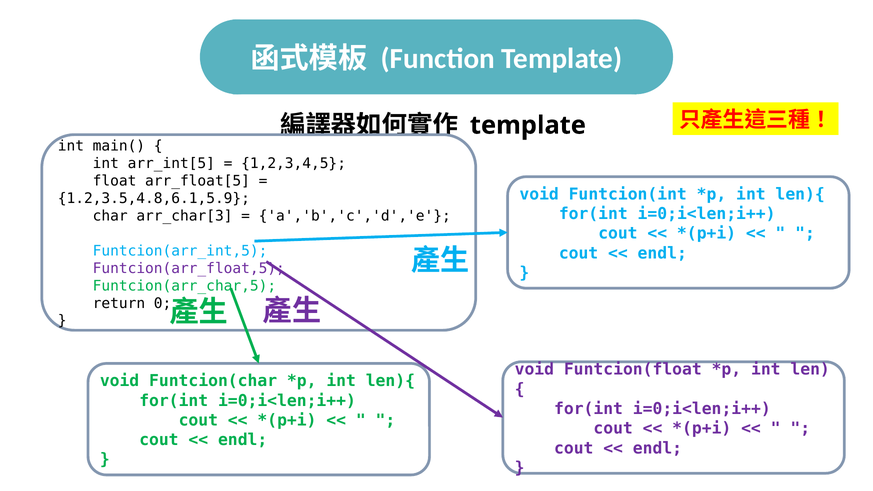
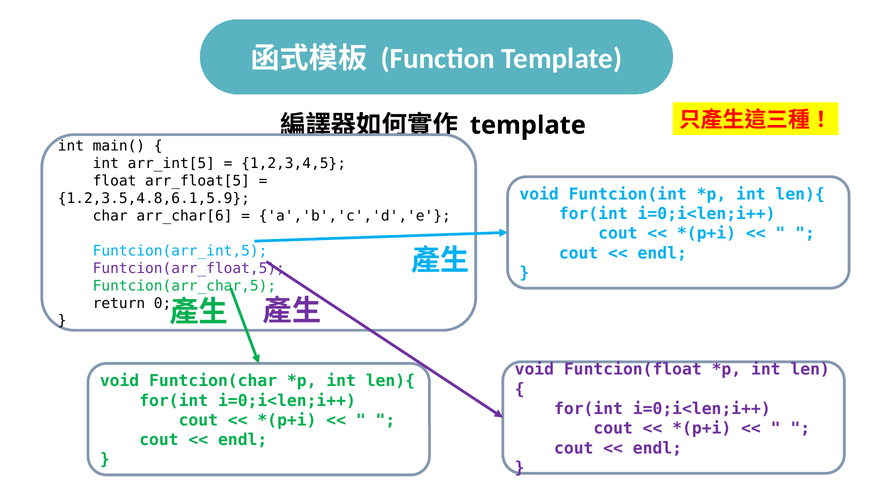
arr_char[3: arr_char[3 -> arr_char[6
